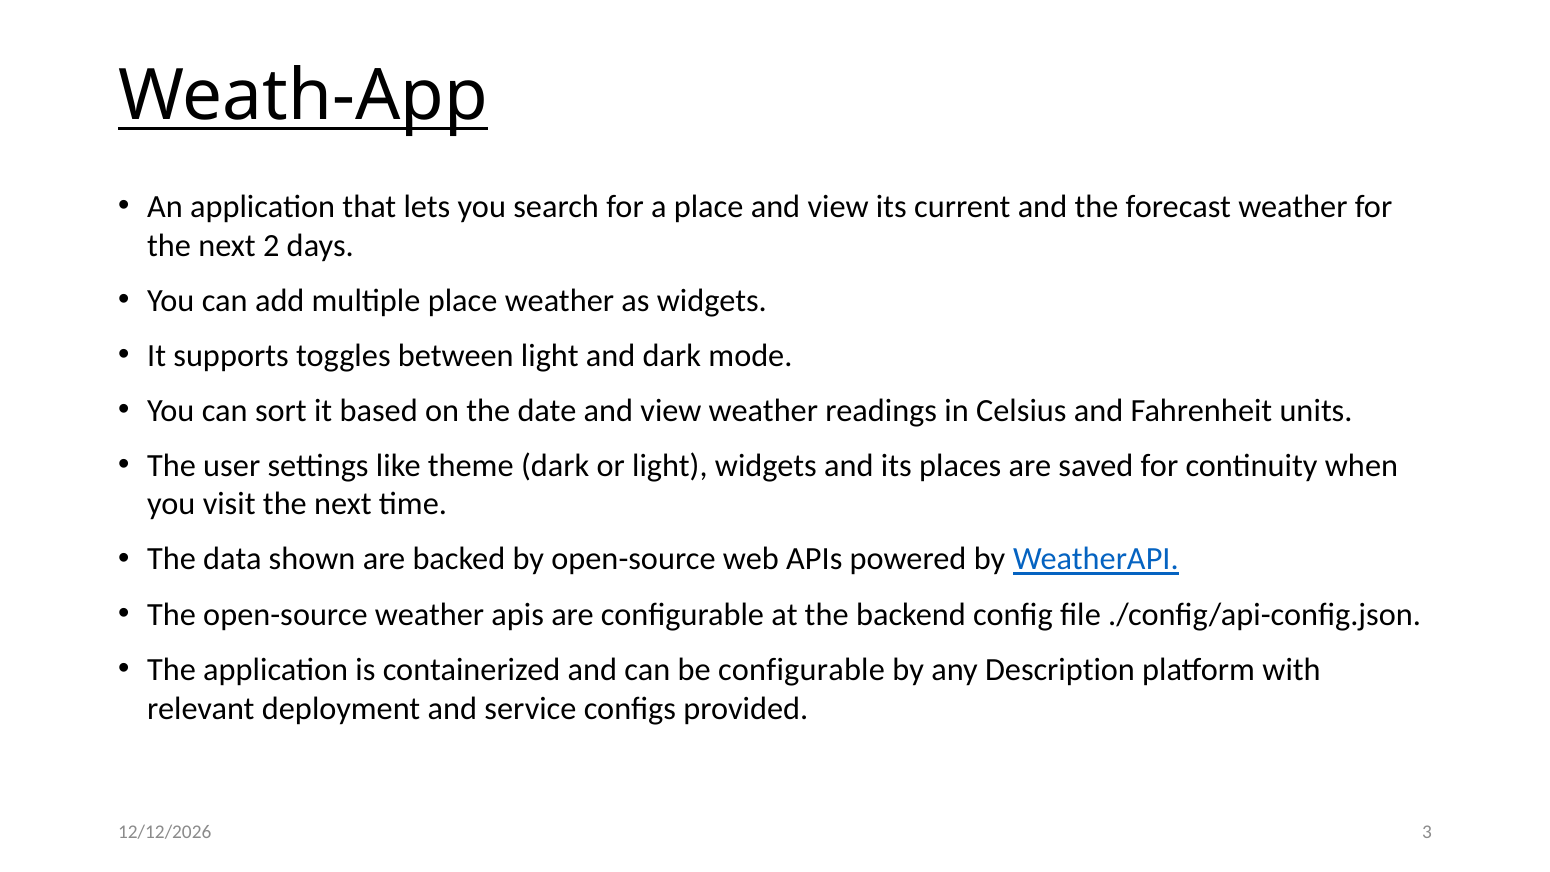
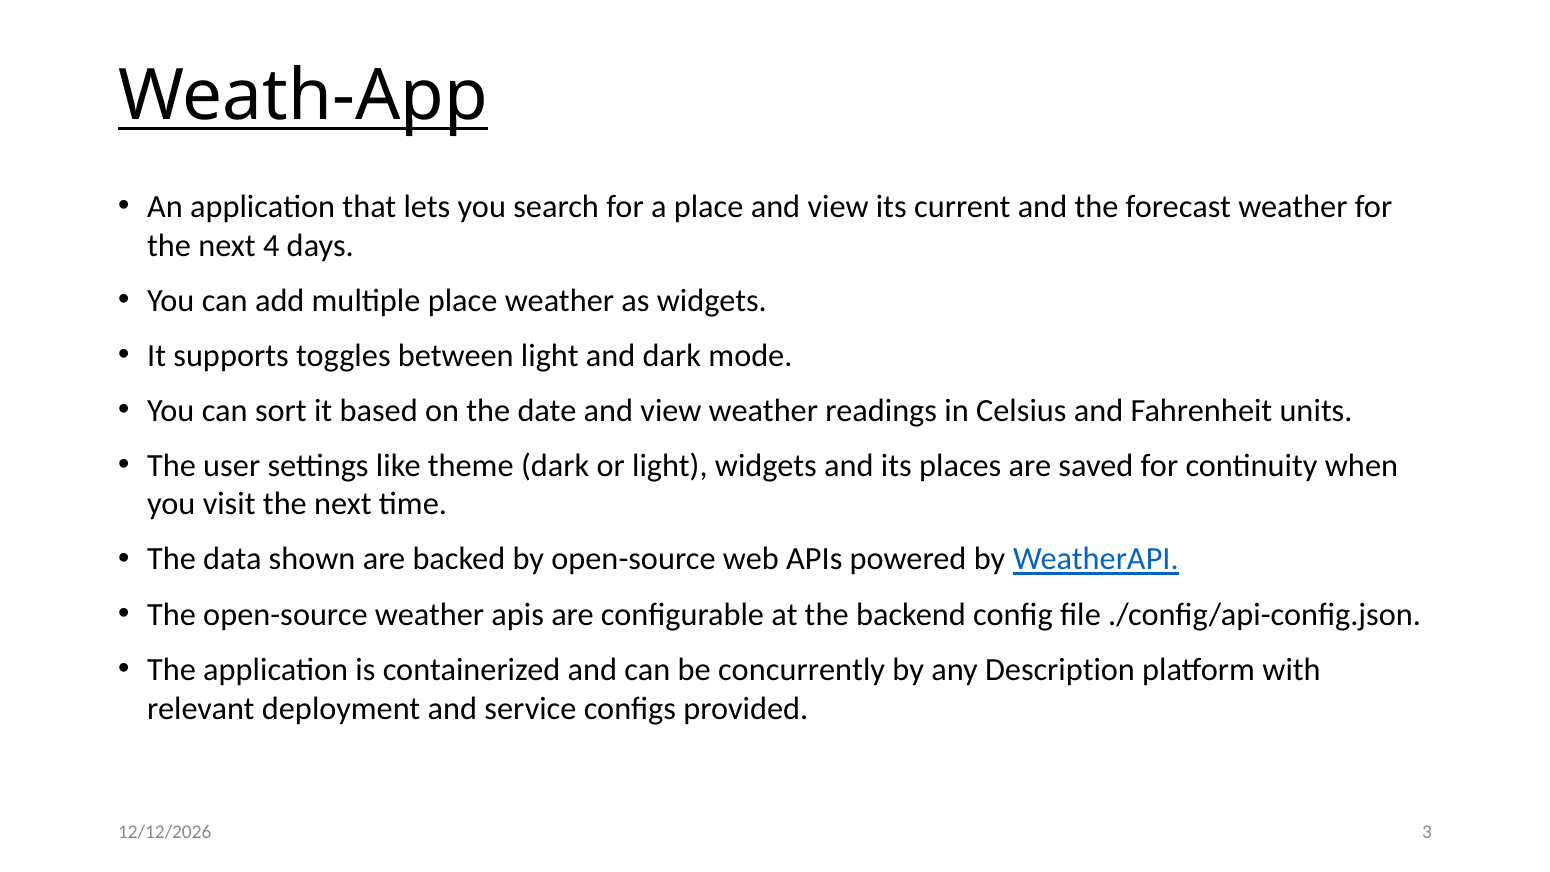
2: 2 -> 4
be configurable: configurable -> concurrently
